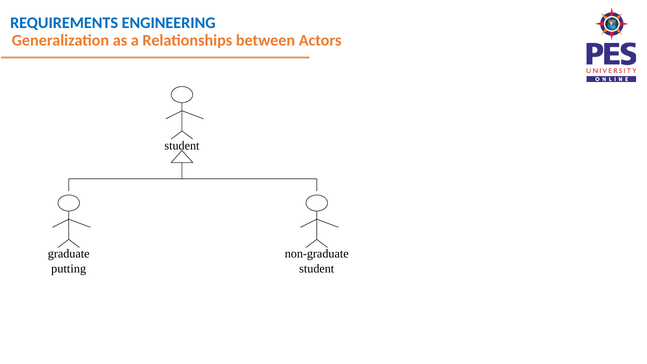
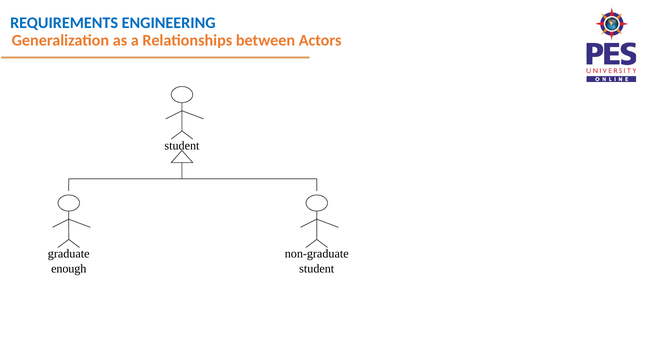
putting: putting -> enough
